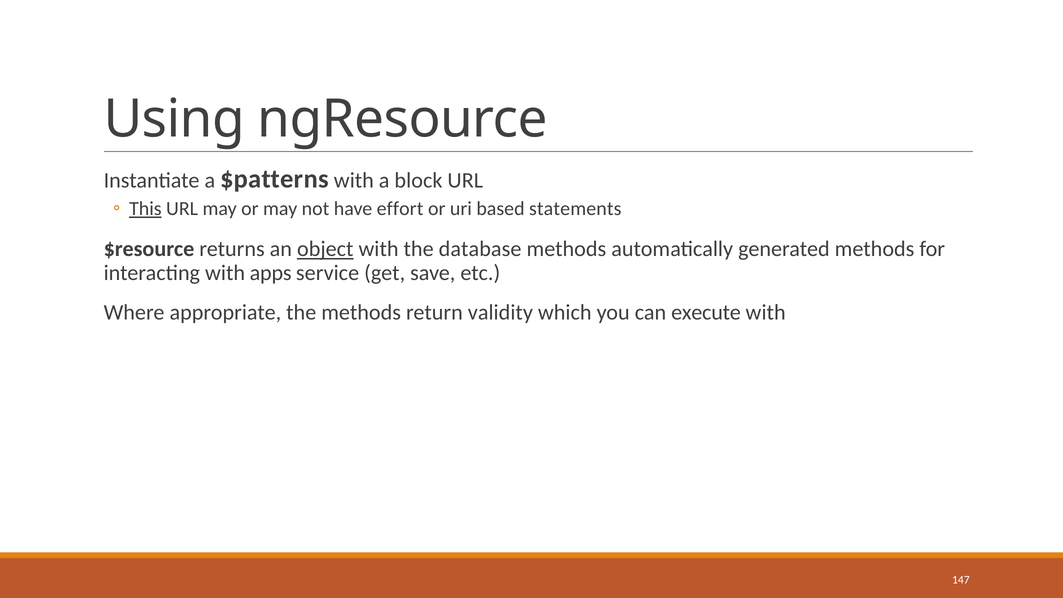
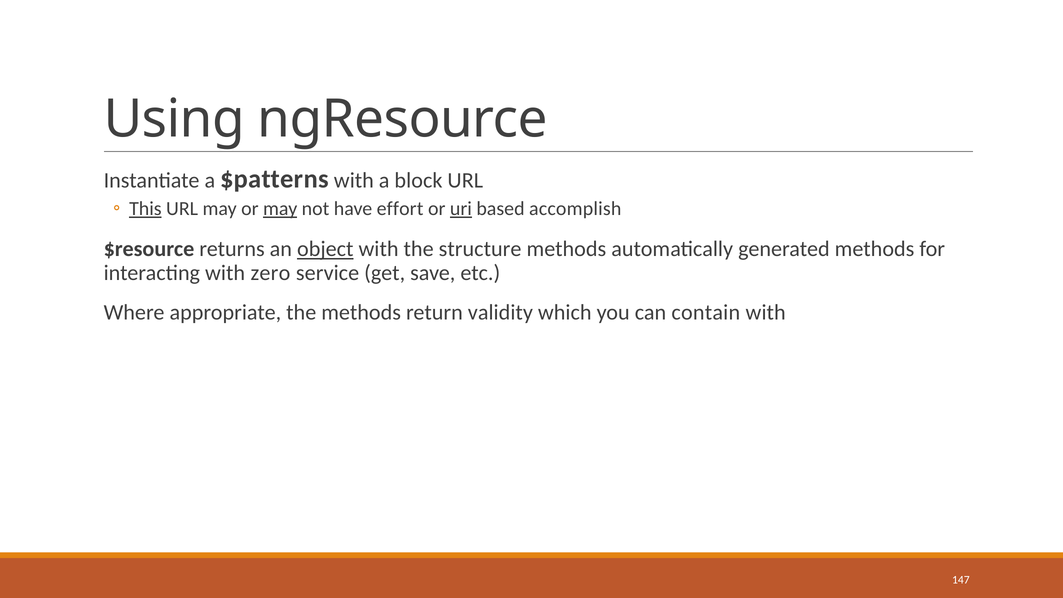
may at (280, 209) underline: none -> present
uri underline: none -> present
statements: statements -> accomplish
database: database -> structure
apps: apps -> zero
execute: execute -> contain
